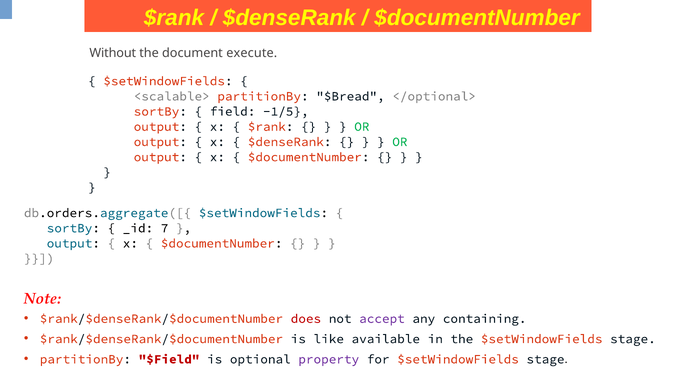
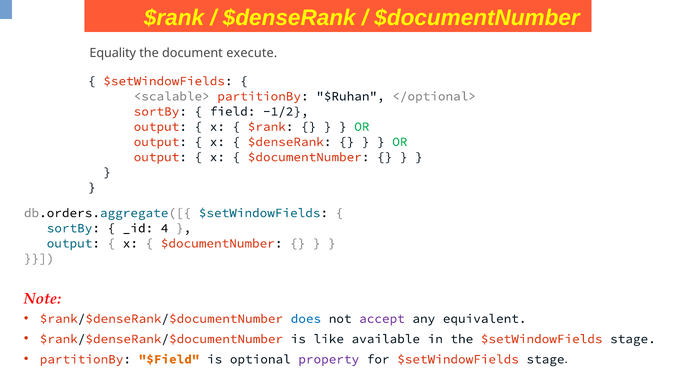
Without: Without -> Equality
$Bread: $Bread -> $Ruhan
-1/5: -1/5 -> -1/2
7: 7 -> 4
does colour: red -> blue
containing: containing -> equivalent
$Field colour: red -> orange
